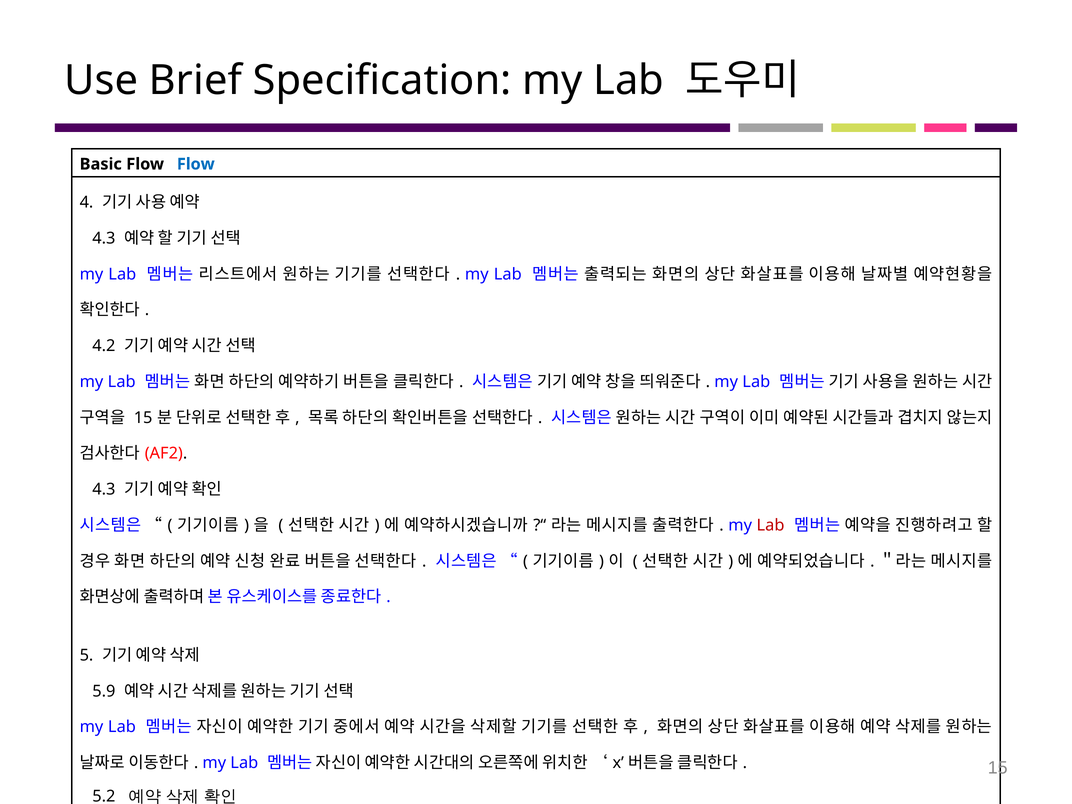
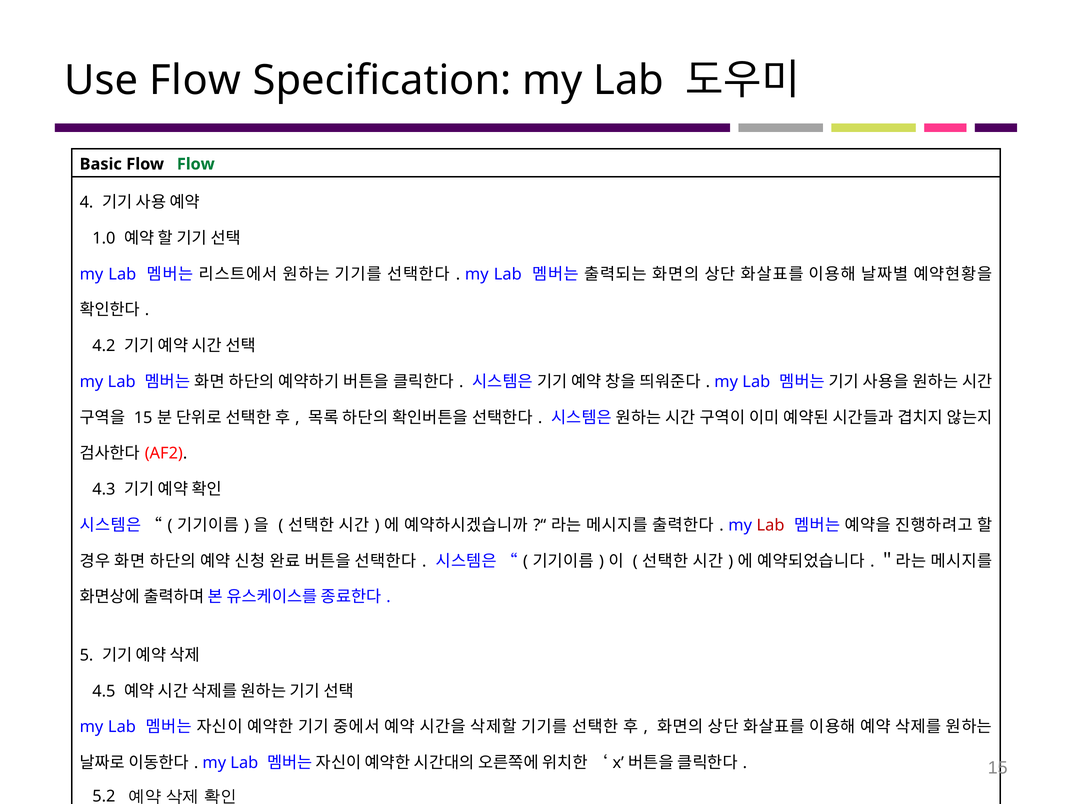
Use Brief: Brief -> Flow
Flow at (196, 164) colour: blue -> green
4.3 at (104, 238): 4.3 -> 1.0
5.9: 5.9 -> 4.5
